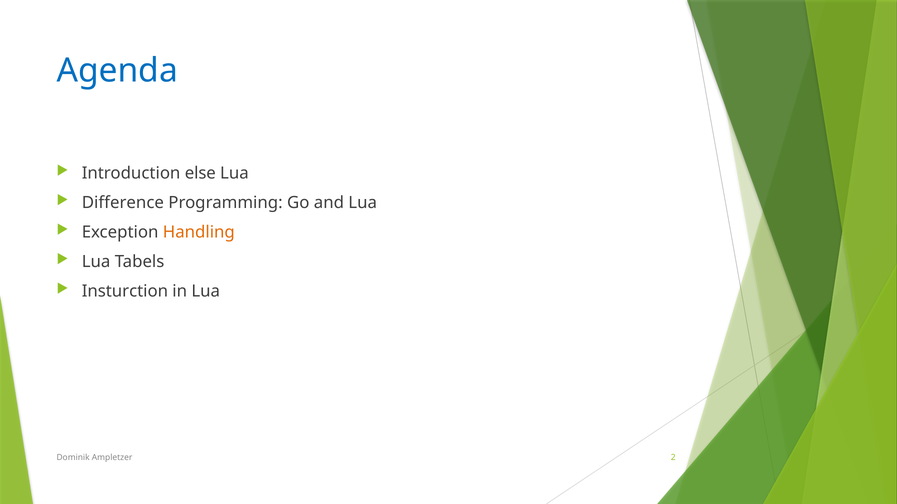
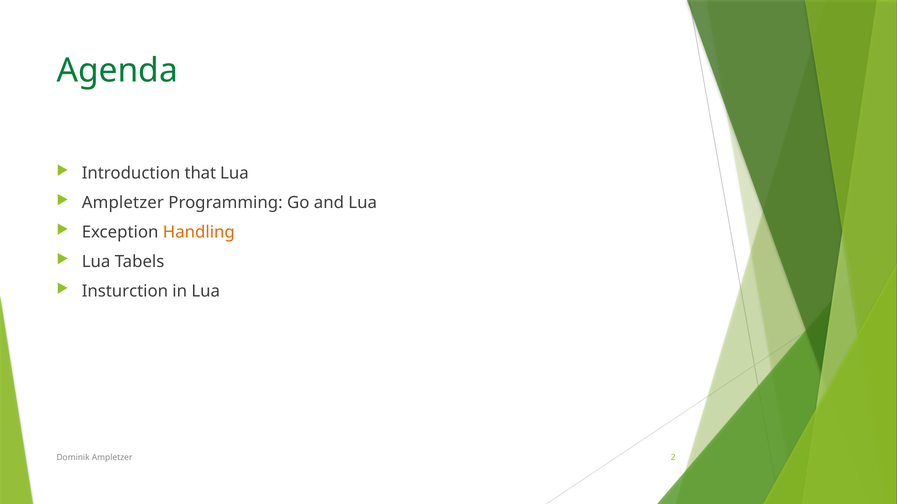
Agenda colour: blue -> green
else: else -> that
Difference at (123, 203): Difference -> Ampletzer
